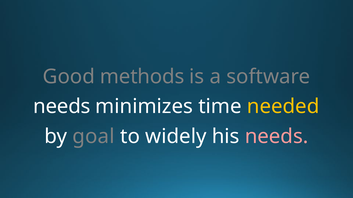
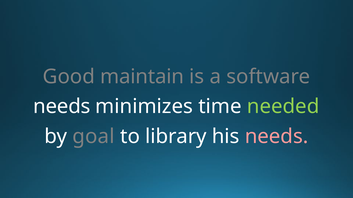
methods: methods -> maintain
needed colour: yellow -> light green
widely: widely -> library
